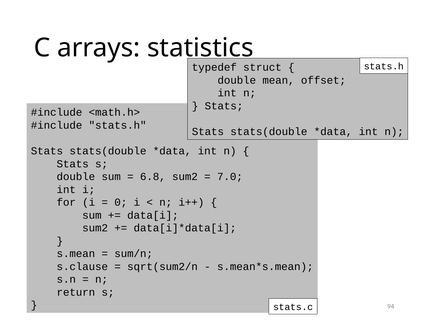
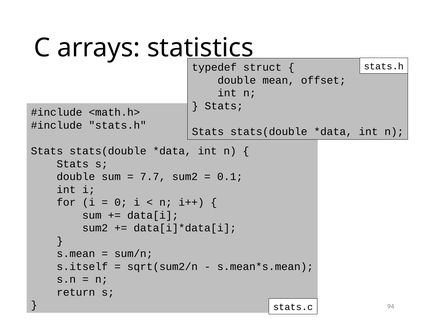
6.8: 6.8 -> 7.7
7.0: 7.0 -> 0.1
s.clause: s.clause -> s.itself
